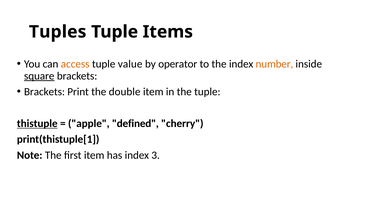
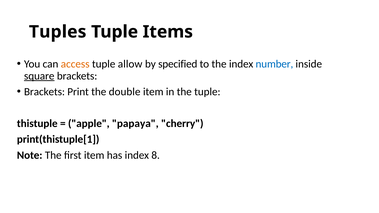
value: value -> allow
operator: operator -> specified
number colour: orange -> blue
thistuple underline: present -> none
defined: defined -> papaya
3: 3 -> 8
